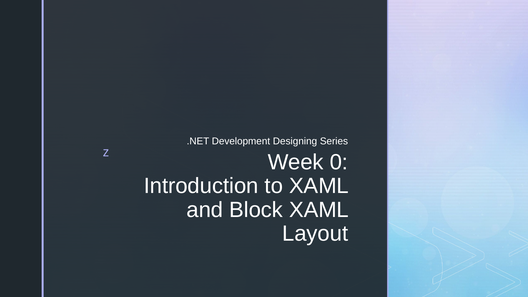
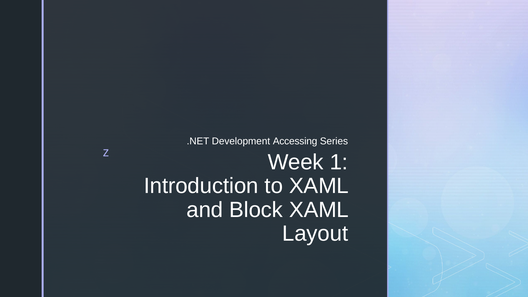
Designing: Designing -> Accessing
0: 0 -> 1
